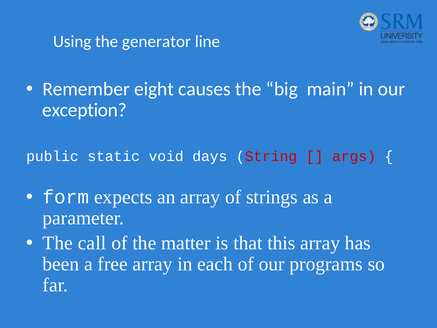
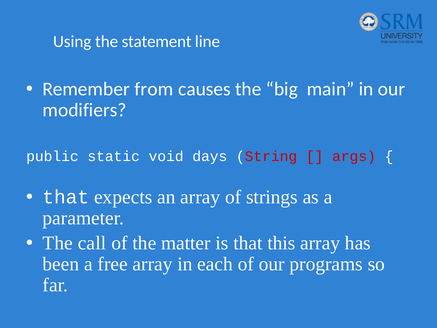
generator: generator -> statement
eight: eight -> from
exception: exception -> modifiers
form at (66, 197): form -> that
